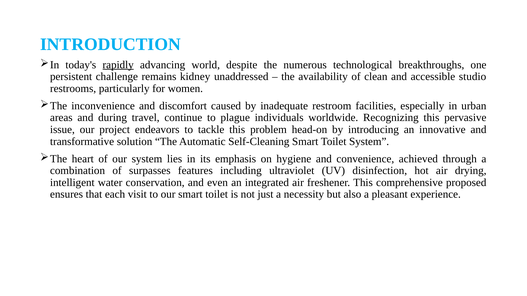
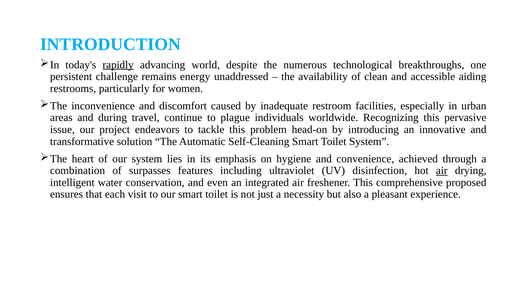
kidney: kidney -> energy
studio: studio -> aiding
air at (442, 171) underline: none -> present
